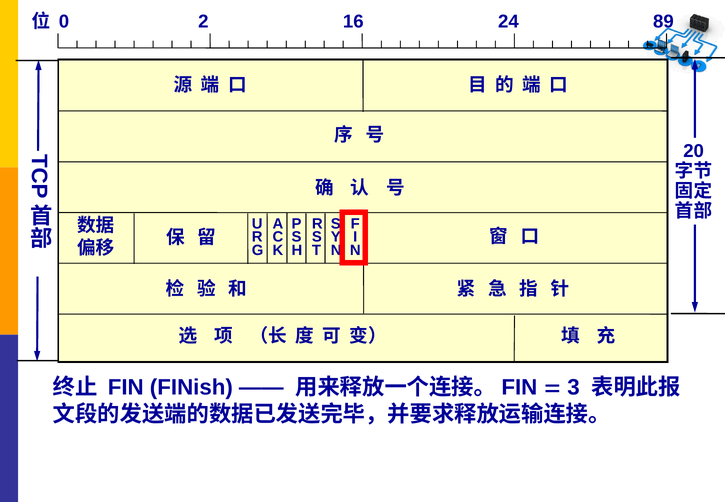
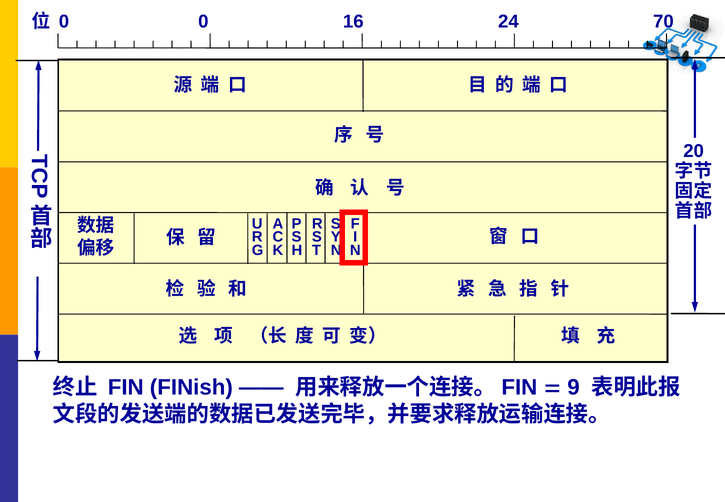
0 2: 2 -> 0
89: 89 -> 70
3: 3 -> 9
